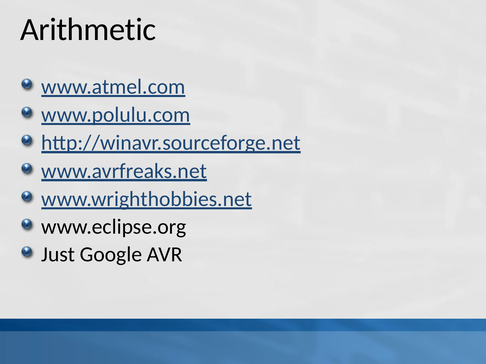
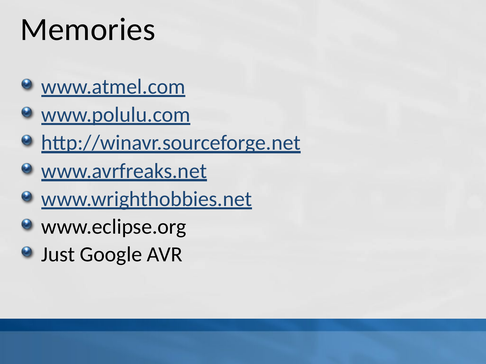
Arithmetic: Arithmetic -> Memories
